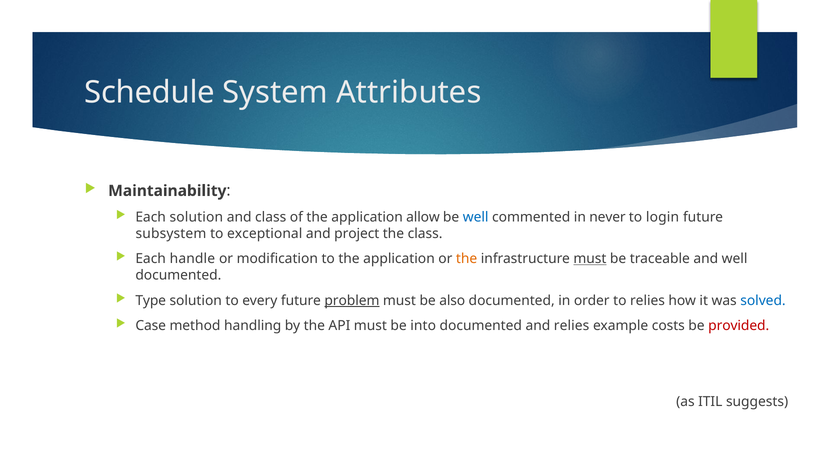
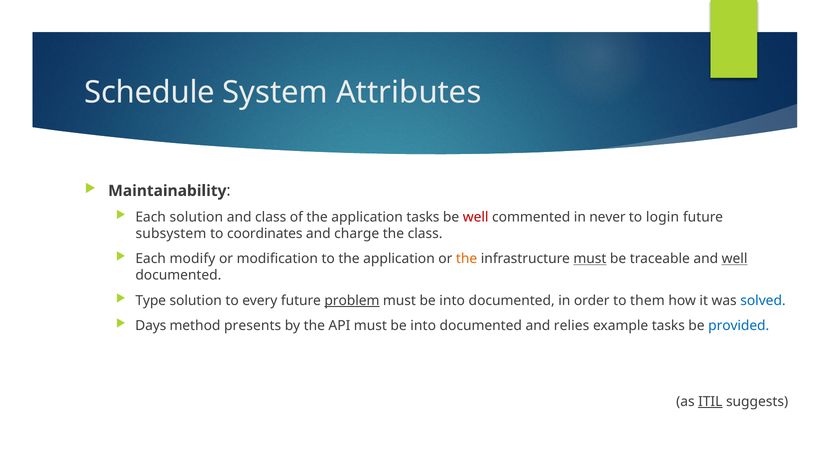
application allow: allow -> tasks
well at (476, 217) colour: blue -> red
exceptional: exceptional -> coordinates
project: project -> charge
handle: handle -> modify
well at (735, 259) underline: none -> present
also at (452, 300): also -> into
to relies: relies -> them
Case: Case -> Days
handling: handling -> presents
example costs: costs -> tasks
provided colour: red -> blue
ITIL underline: none -> present
